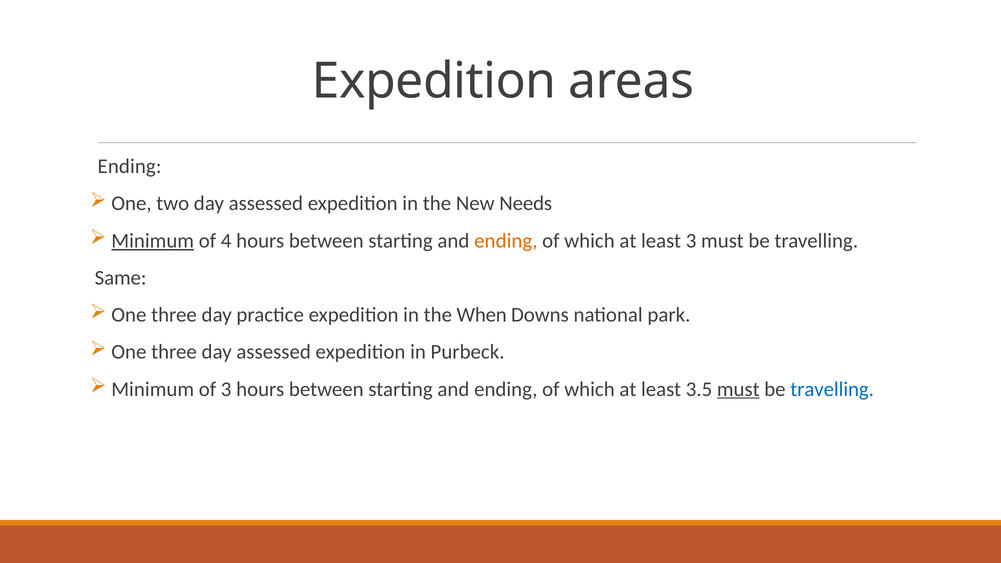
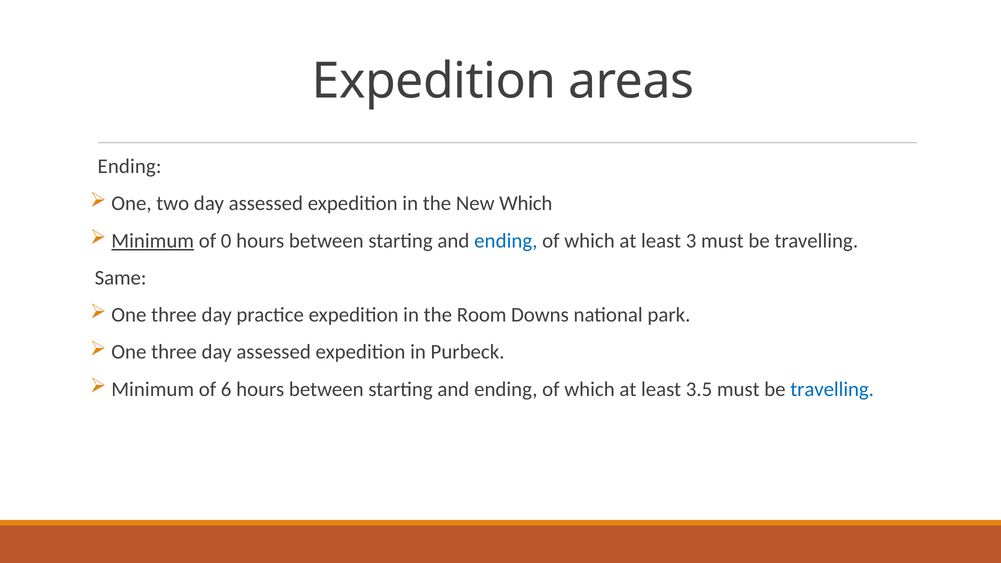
New Needs: Needs -> Which
4: 4 -> 0
ending at (506, 241) colour: orange -> blue
When: When -> Room
of 3: 3 -> 6
must at (738, 389) underline: present -> none
